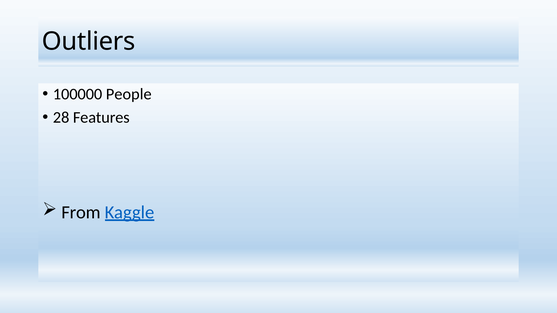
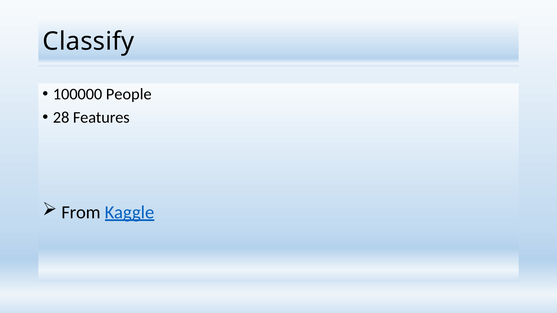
Outliers: Outliers -> Classify
